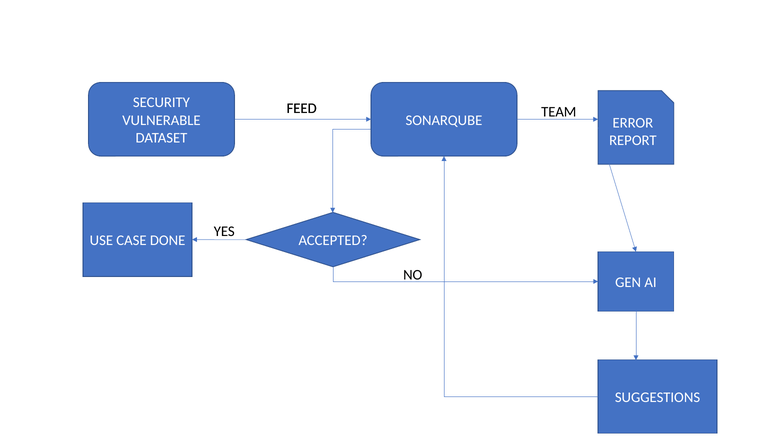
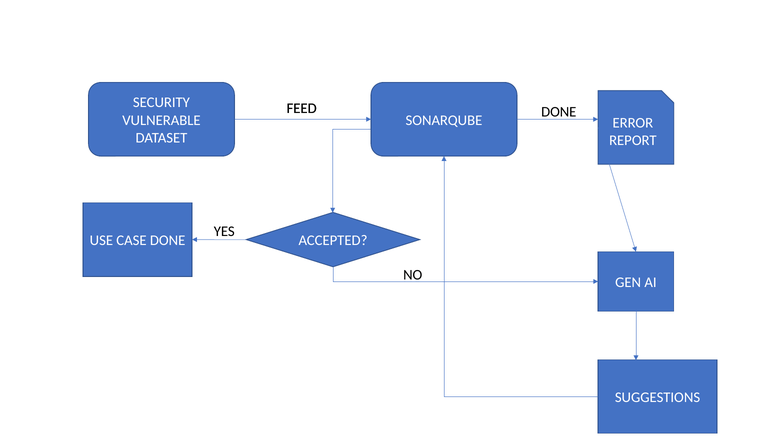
TEAM at (559, 112): TEAM -> DONE
